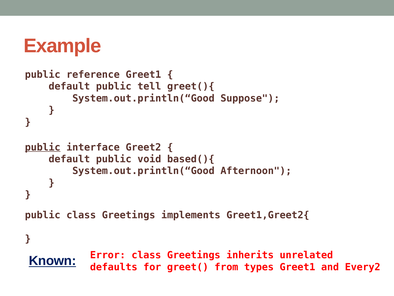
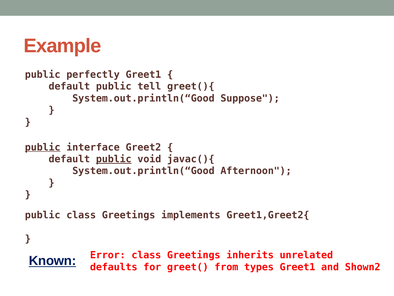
reference: reference -> perfectly
public at (114, 159) underline: none -> present
based(){: based(){ -> javac(){
Every2: Every2 -> Shown2
